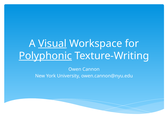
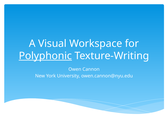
Visual underline: present -> none
